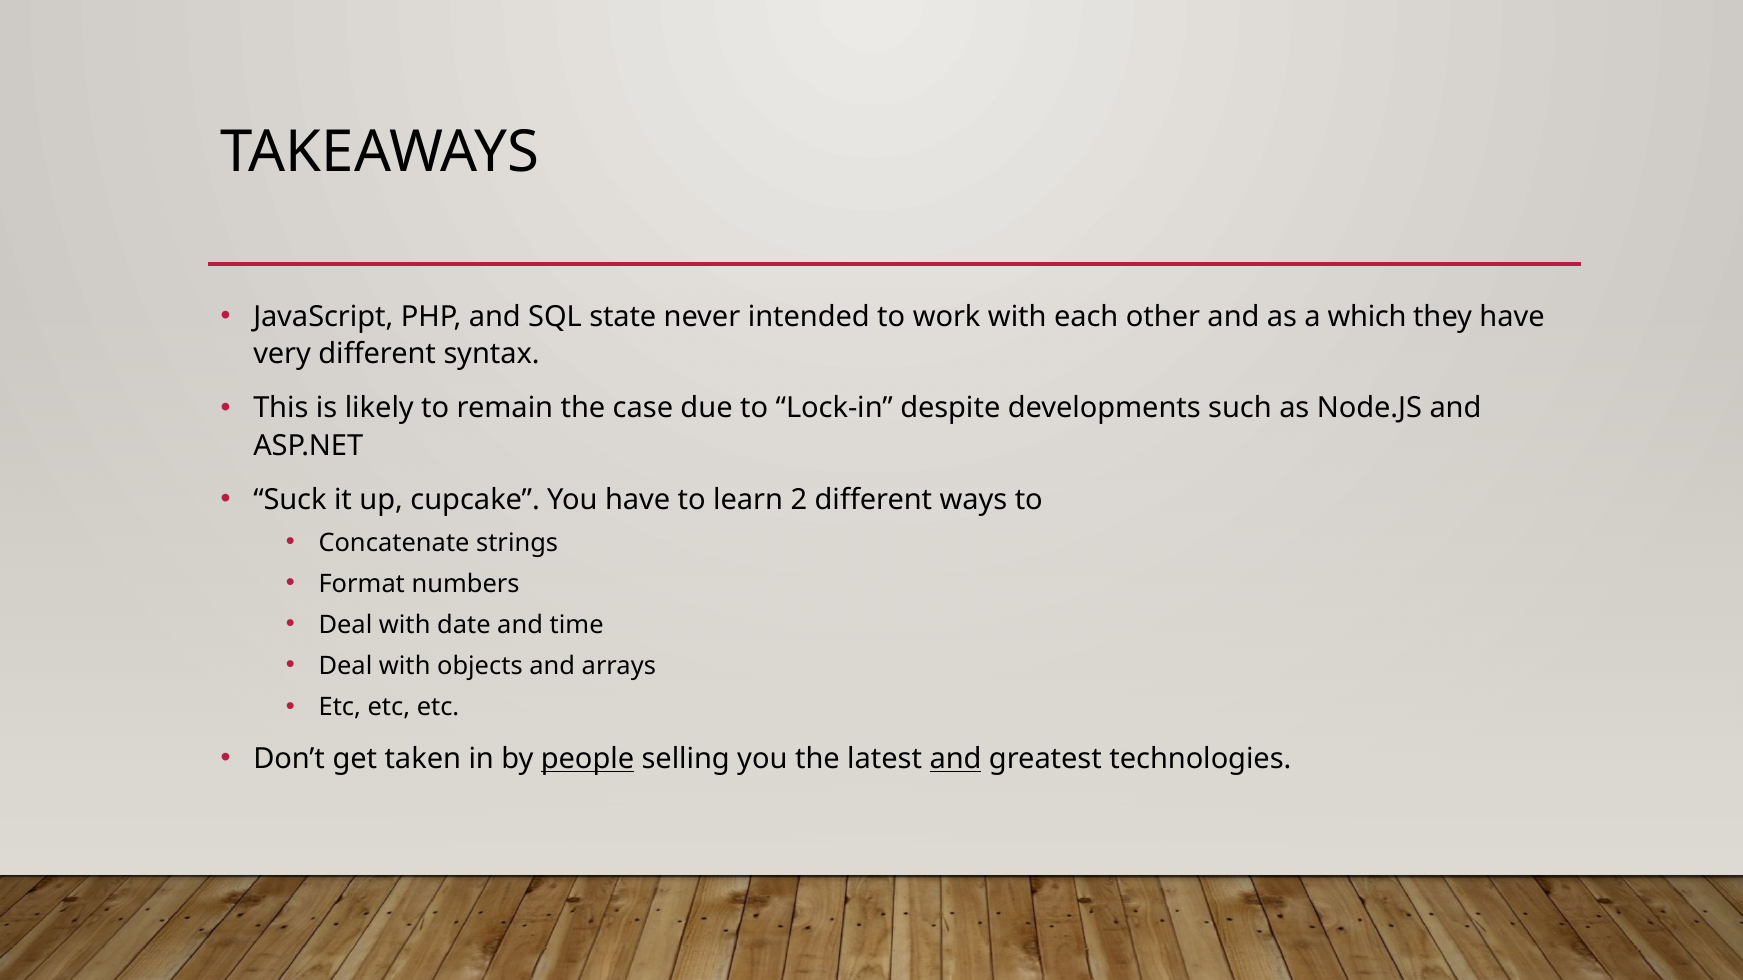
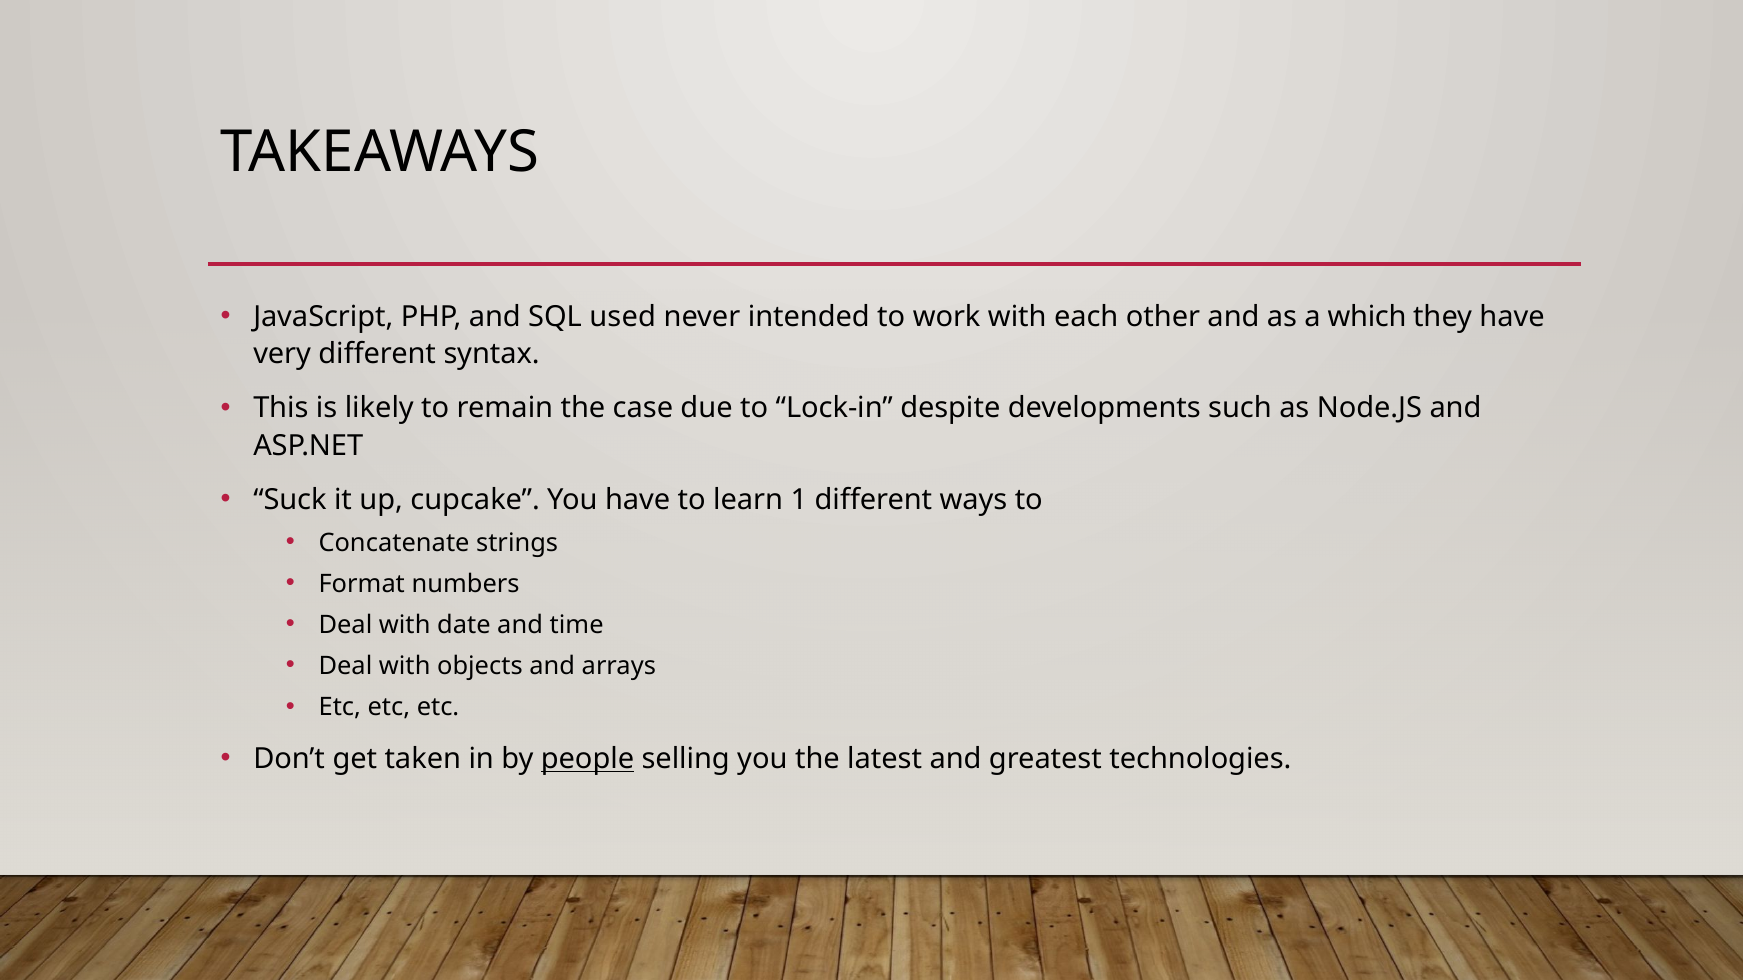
state: state -> used
2: 2 -> 1
and at (956, 759) underline: present -> none
